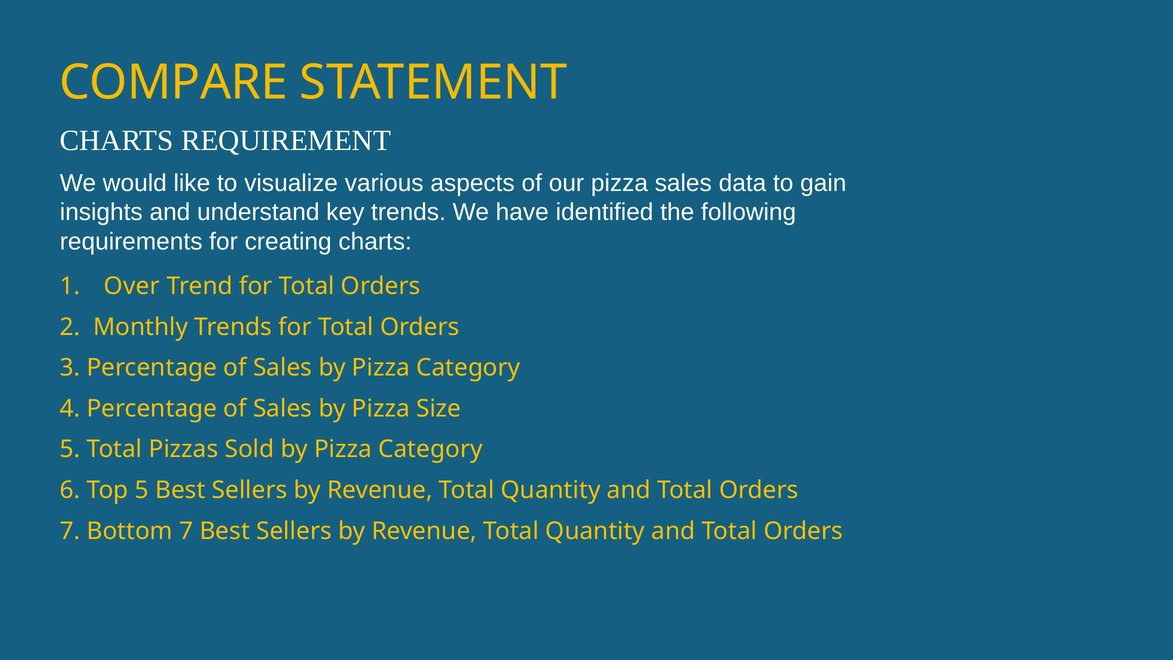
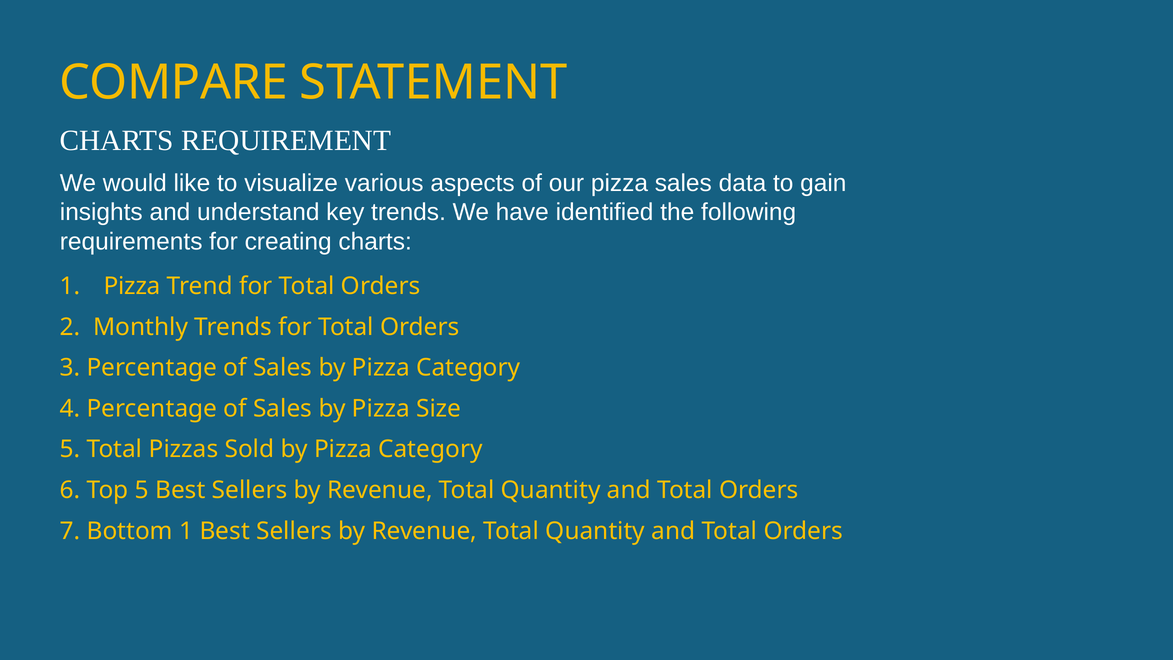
Over at (132, 286): Over -> Pizza
Bottom 7: 7 -> 1
